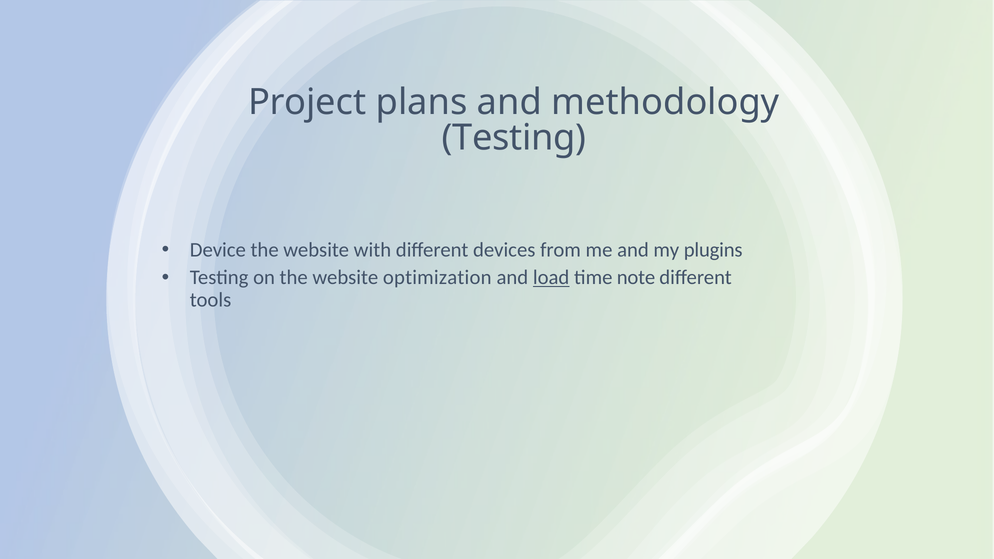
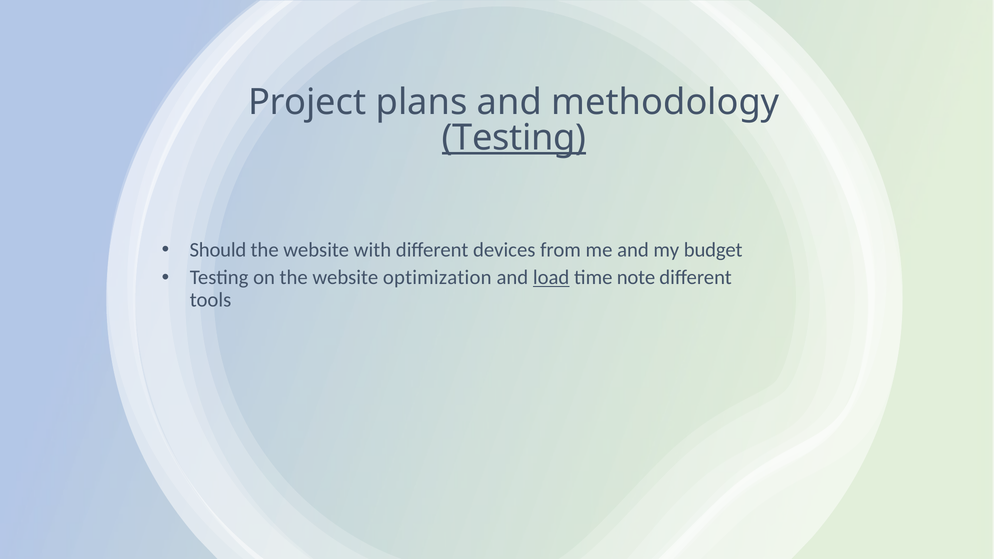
Testing at (514, 138) underline: none -> present
Device: Device -> Should
plugins: plugins -> budget
